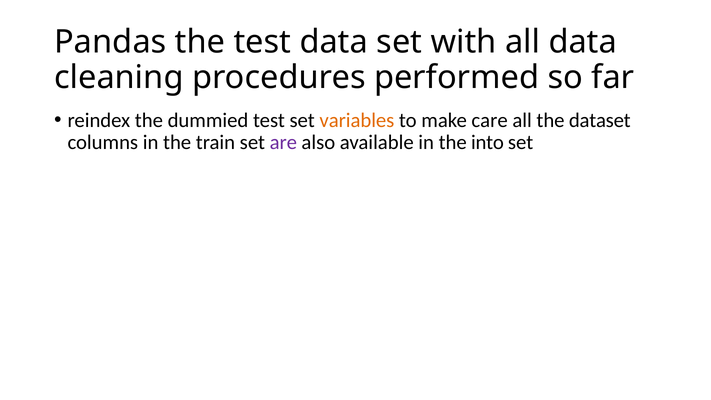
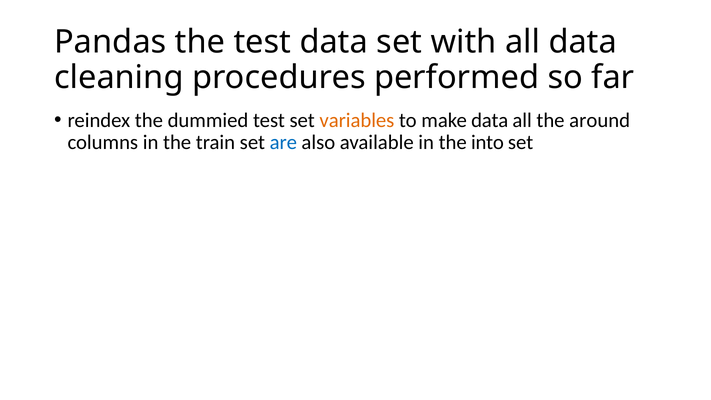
make care: care -> data
dataset: dataset -> around
are colour: purple -> blue
